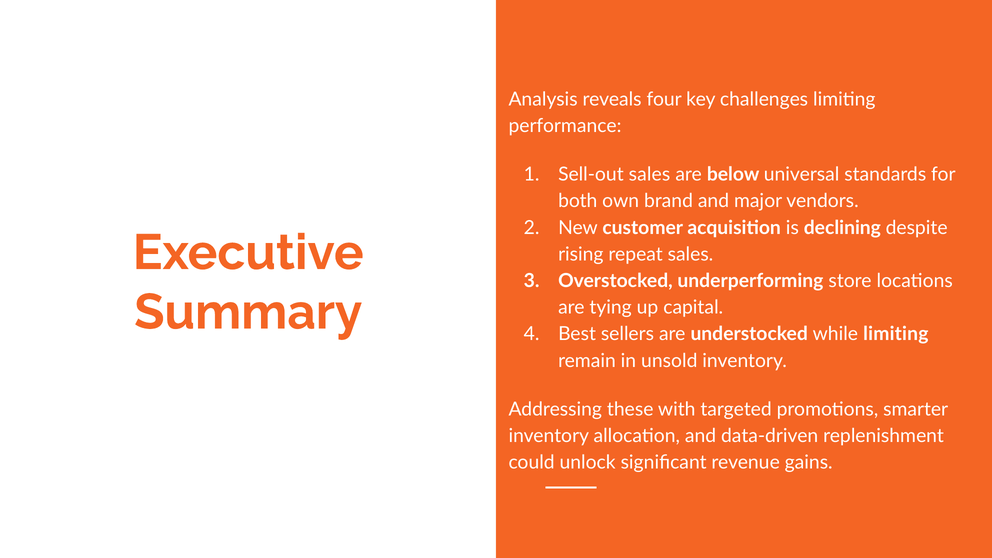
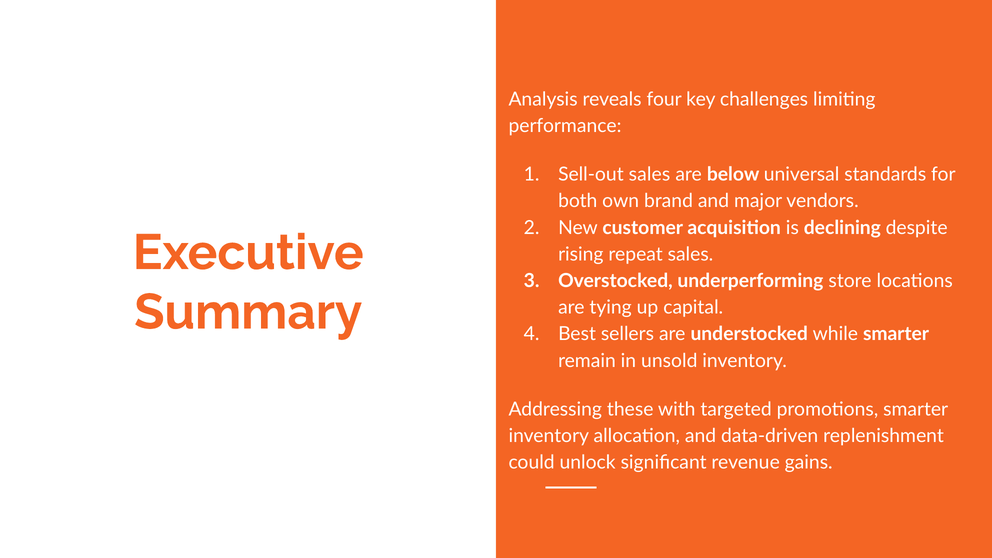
while limiting: limiting -> smarter
